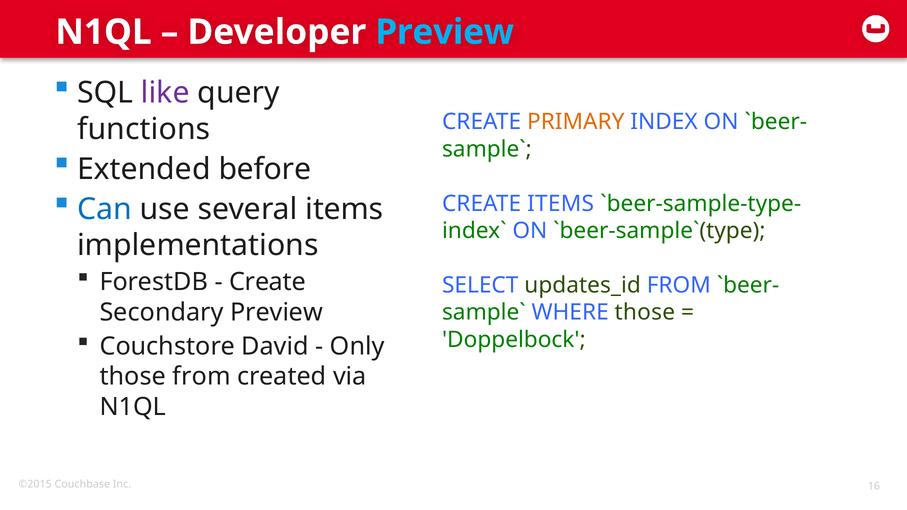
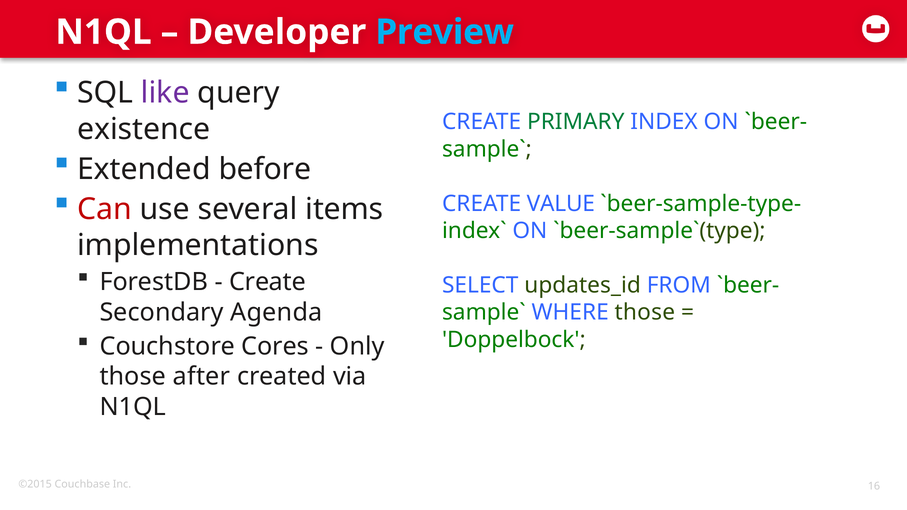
PRIMARY colour: orange -> green
functions: functions -> existence
Can colour: blue -> red
CREATE ITEMS: ITEMS -> VALUE
Secondary Preview: Preview -> Agenda
David: David -> Cores
those from: from -> after
